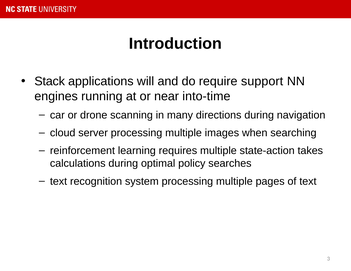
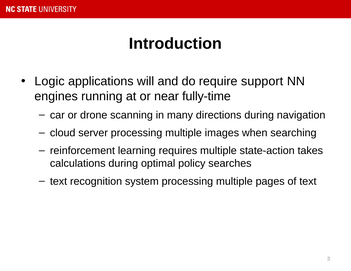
Stack: Stack -> Logic
into-time: into-time -> fully-time
